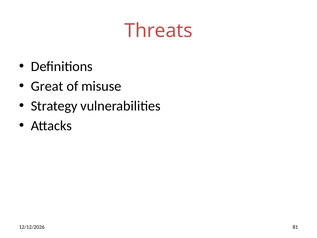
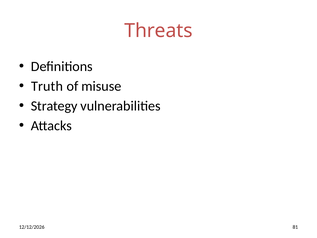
Great: Great -> Truth
